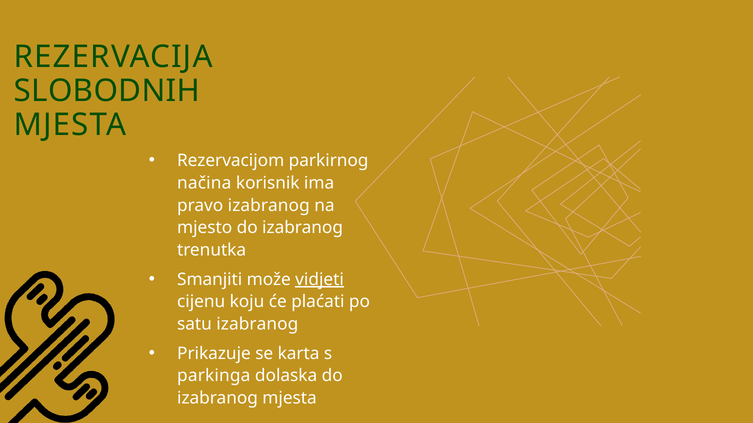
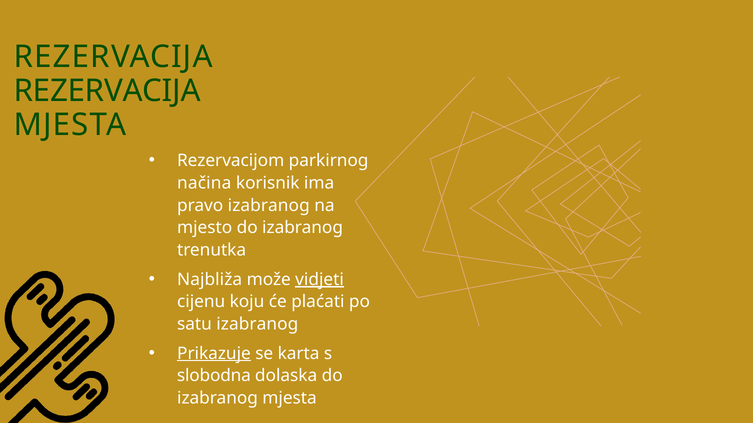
SLOBODNIH at (107, 91): SLOBODNIH -> REZERVACIJA
Smanjiti: Smanjiti -> Najbliža
Prikazuje underline: none -> present
parkinga: parkinga -> slobodna
